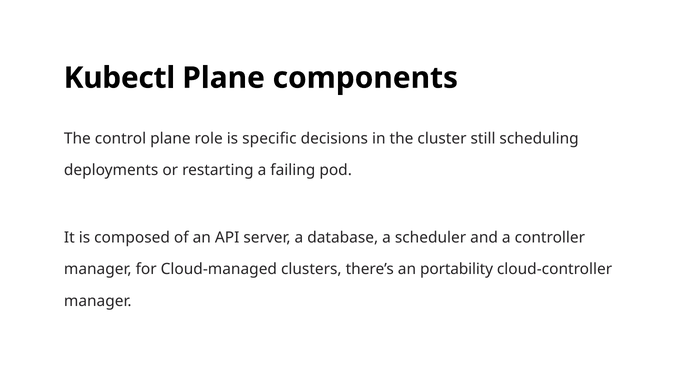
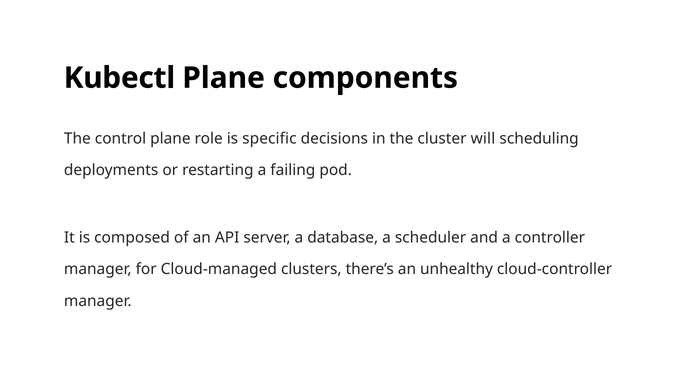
still: still -> will
portability: portability -> unhealthy
